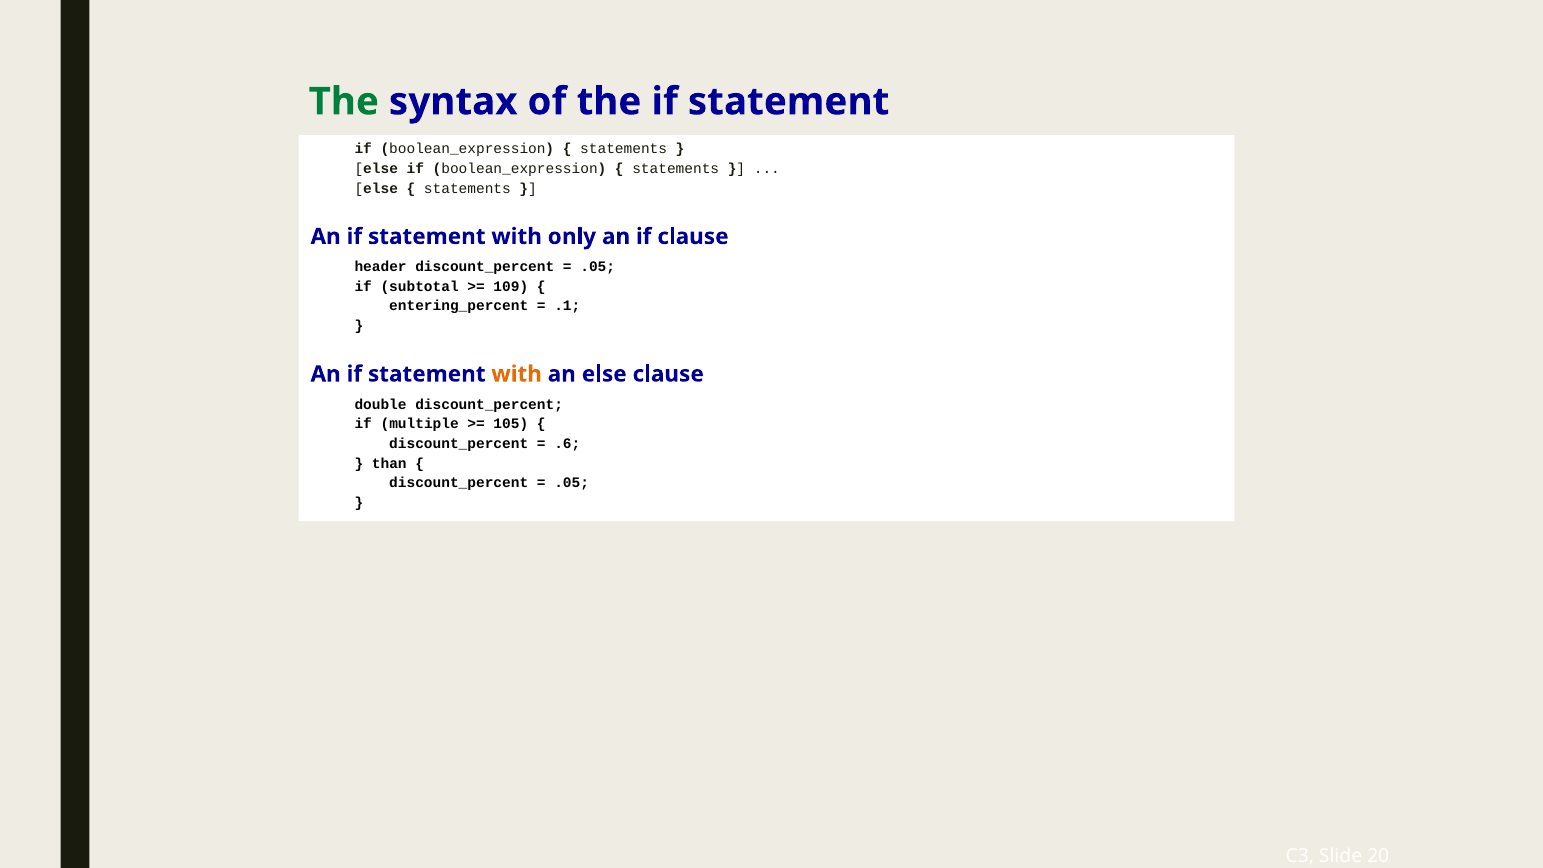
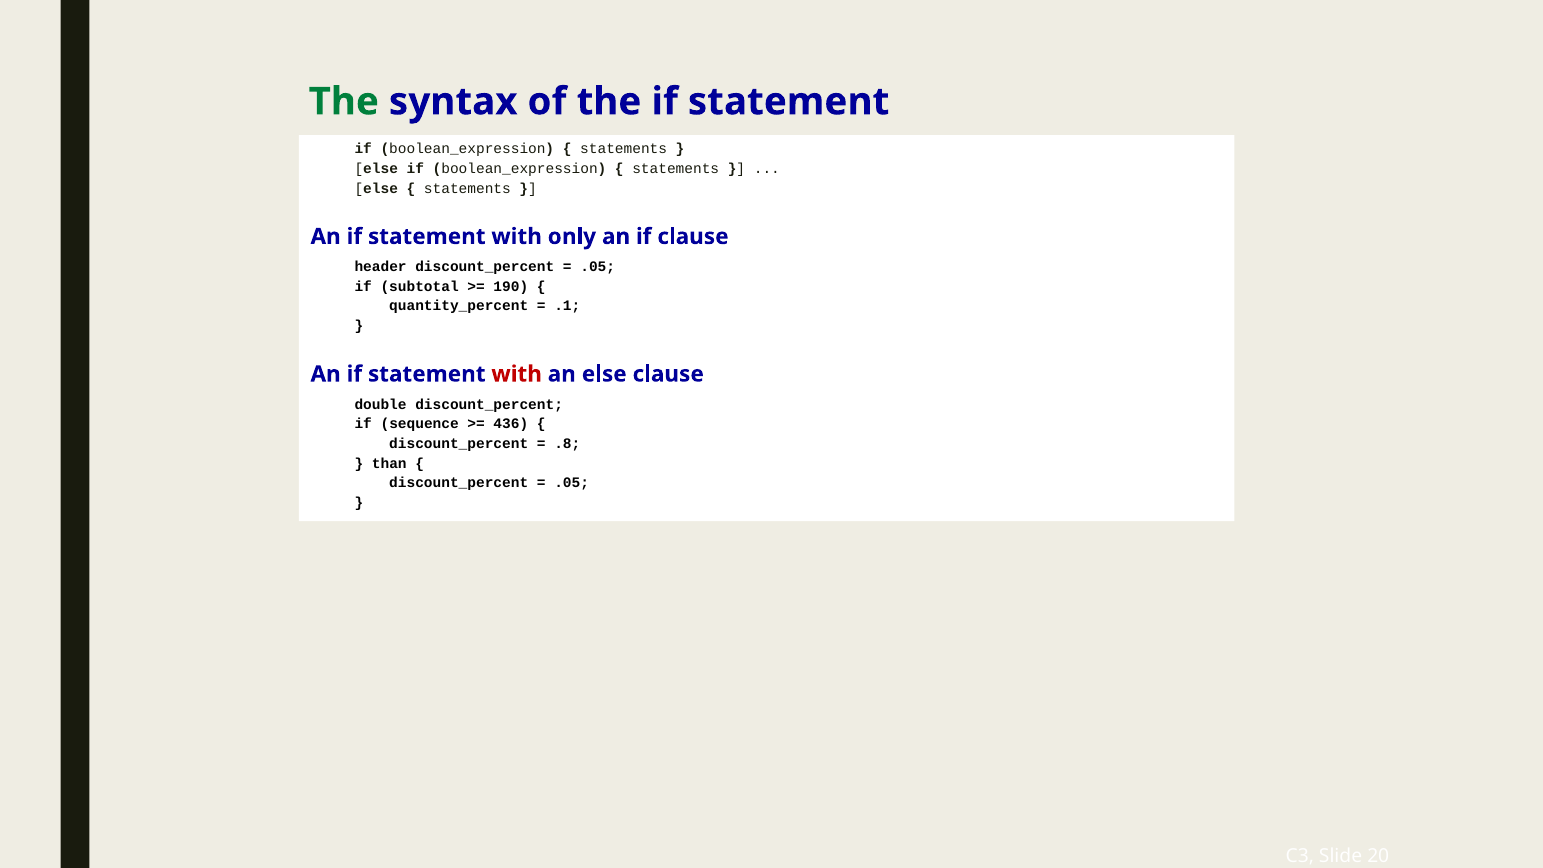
109: 109 -> 190
entering_percent: entering_percent -> quantity_percent
with at (517, 374) colour: orange -> red
multiple: multiple -> sequence
105: 105 -> 436
.6: .6 -> .8
